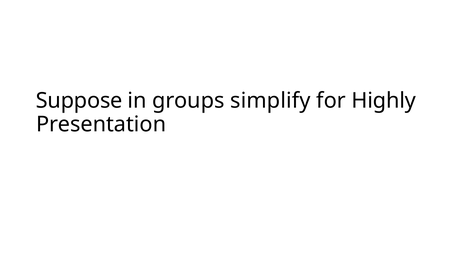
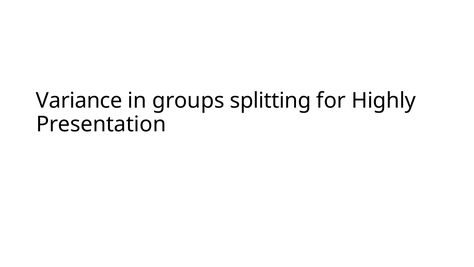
Suppose: Suppose -> Variance
simplify: simplify -> splitting
